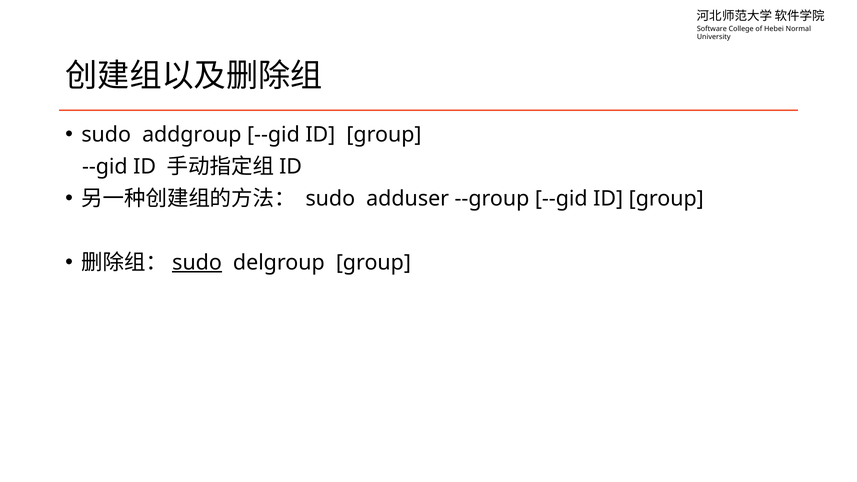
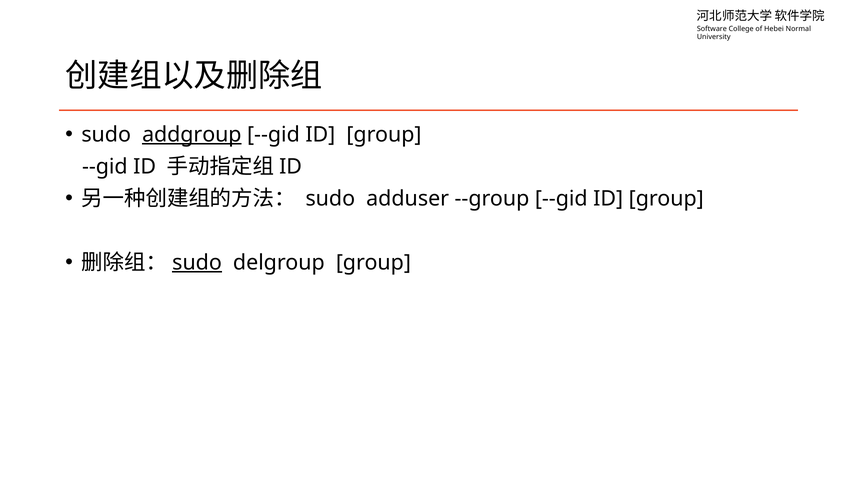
addgroup underline: none -> present
